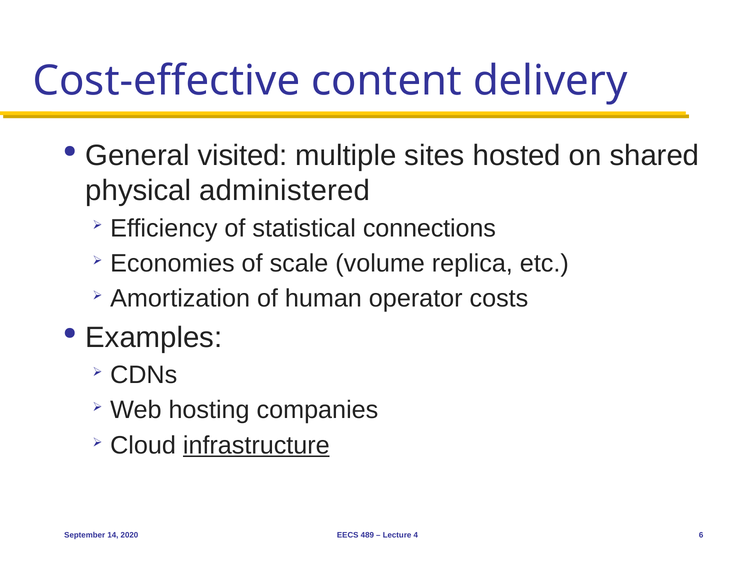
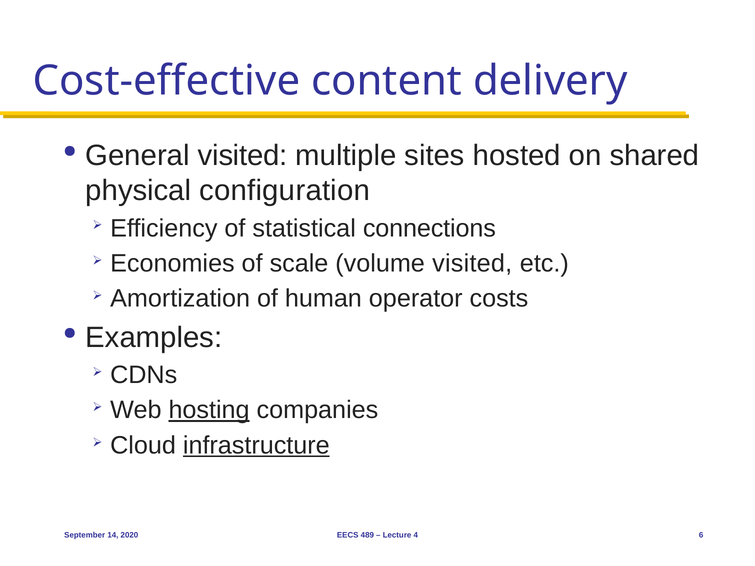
administered: administered -> configuration
volume replica: replica -> visited
hosting underline: none -> present
